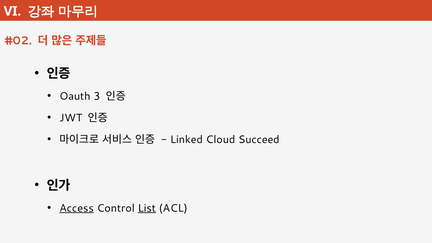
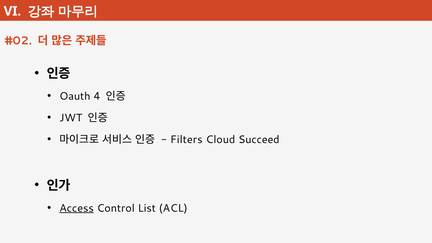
3: 3 -> 4
Linked: Linked -> Filters
List underline: present -> none
